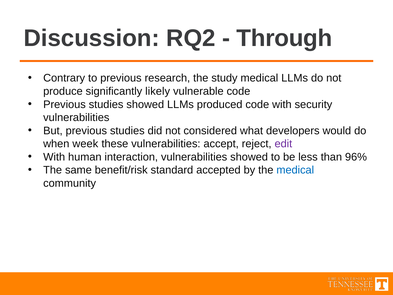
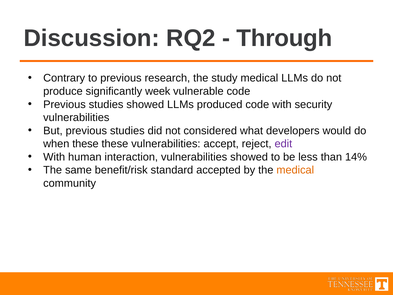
likely: likely -> week
when week: week -> these
96%: 96% -> 14%
medical at (295, 170) colour: blue -> orange
